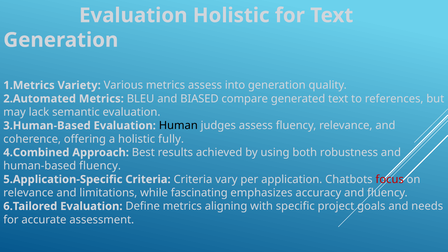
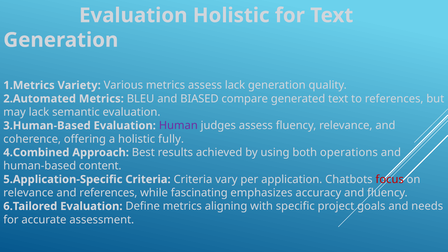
assess into: into -> lack
Human colour: black -> purple
robustness: robustness -> operations
human-based fluency: fluency -> content
and limitations: limitations -> references
